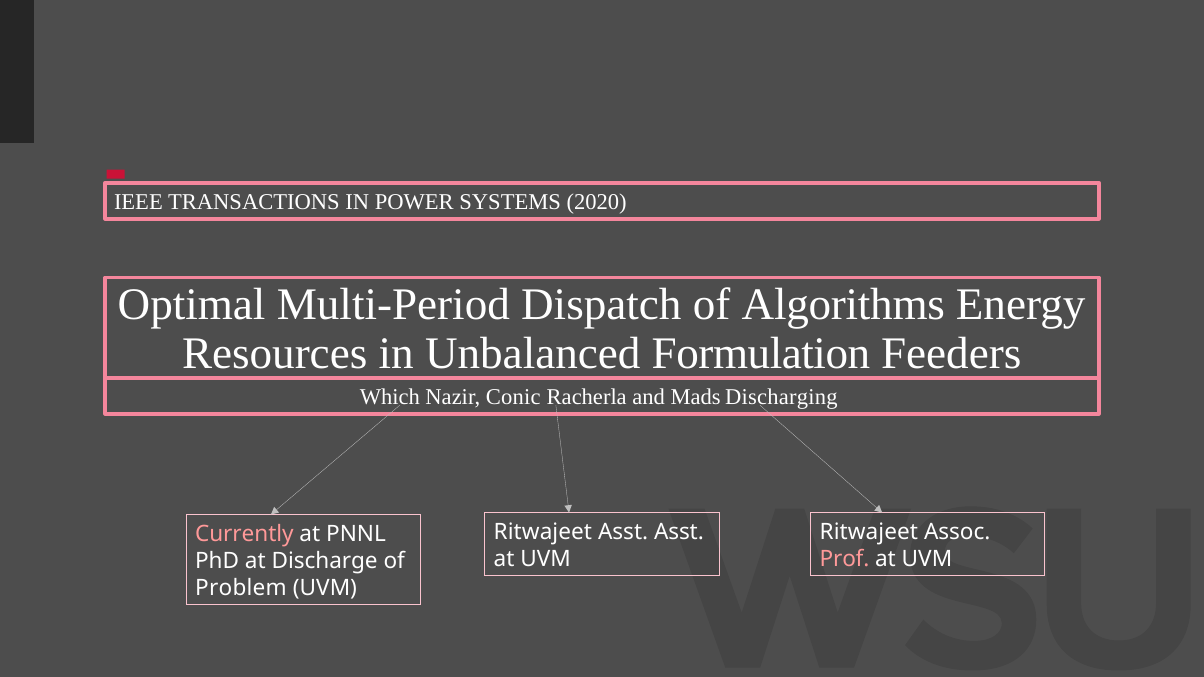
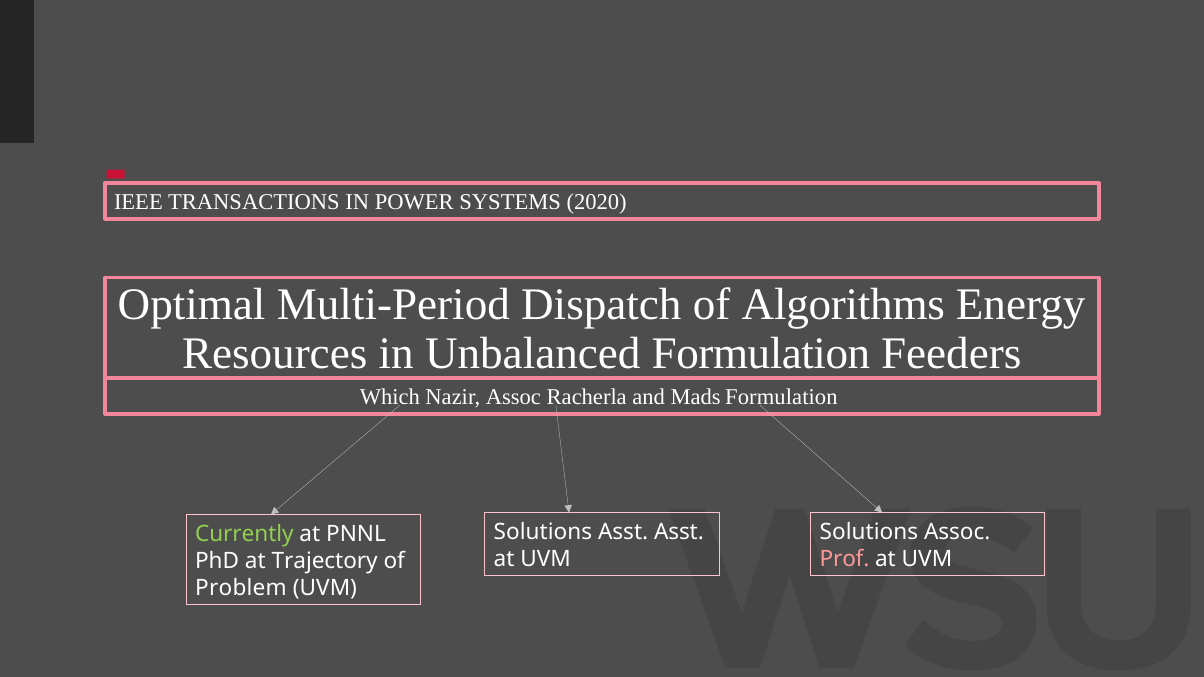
Nazir Conic: Conic -> Assoc
Mads Discharging: Discharging -> Formulation
Ritwajeet at (543, 532): Ritwajeet -> Solutions
Ritwajeet at (869, 532): Ritwajeet -> Solutions
Currently colour: pink -> light green
Discharge: Discharge -> Trajectory
